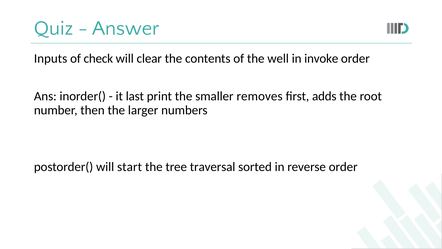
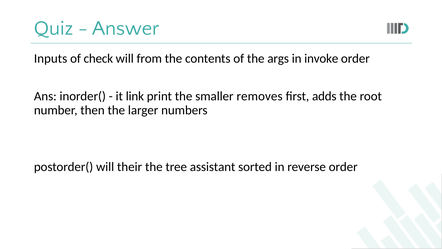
clear: clear -> from
well: well -> args
last: last -> link
start: start -> their
traversal: traversal -> assistant
